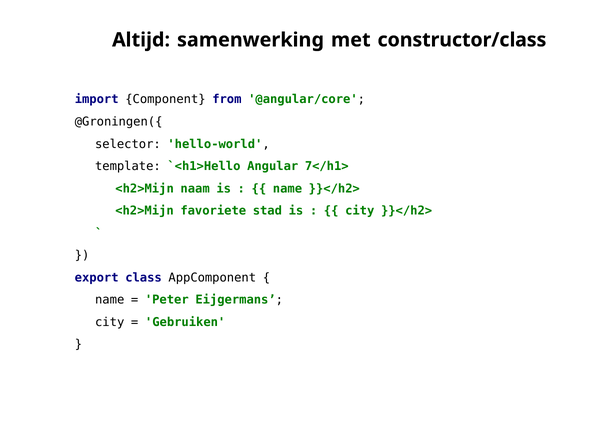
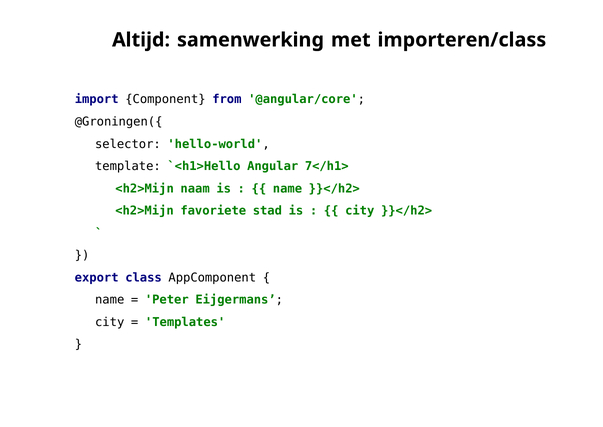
constructor/class: constructor/class -> importeren/class
Gebruiken: Gebruiken -> Templates
